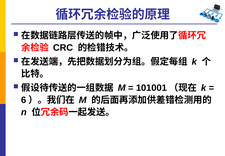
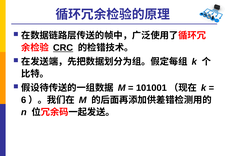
CRC underline: none -> present
